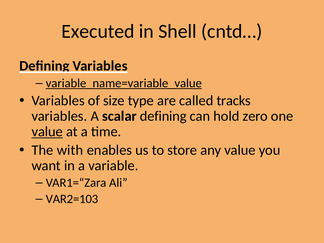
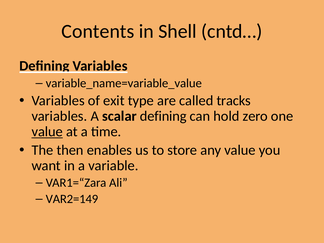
Executed: Executed -> Contents
variable_name=variable_value underline: present -> none
size: size -> exit
with: with -> then
VAR2=103: VAR2=103 -> VAR2=149
